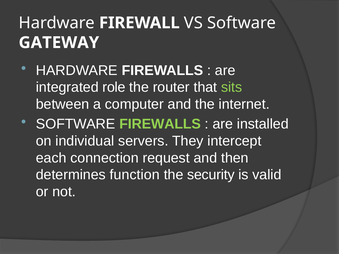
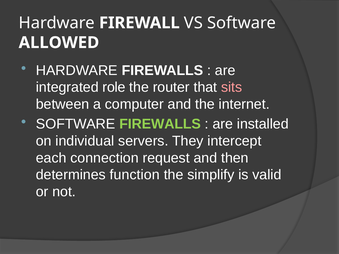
GATEWAY: GATEWAY -> ALLOWED
sits colour: light green -> pink
security: security -> simplify
